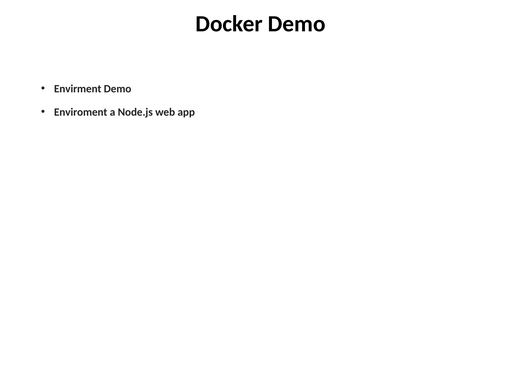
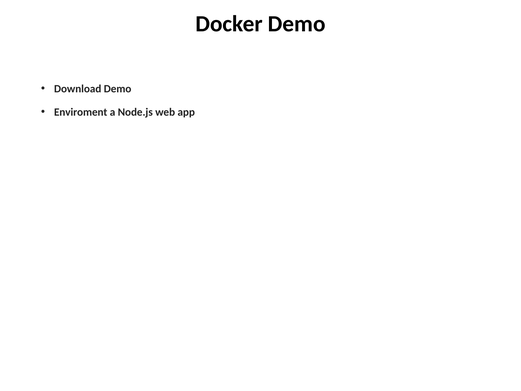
Envirment: Envirment -> Download
